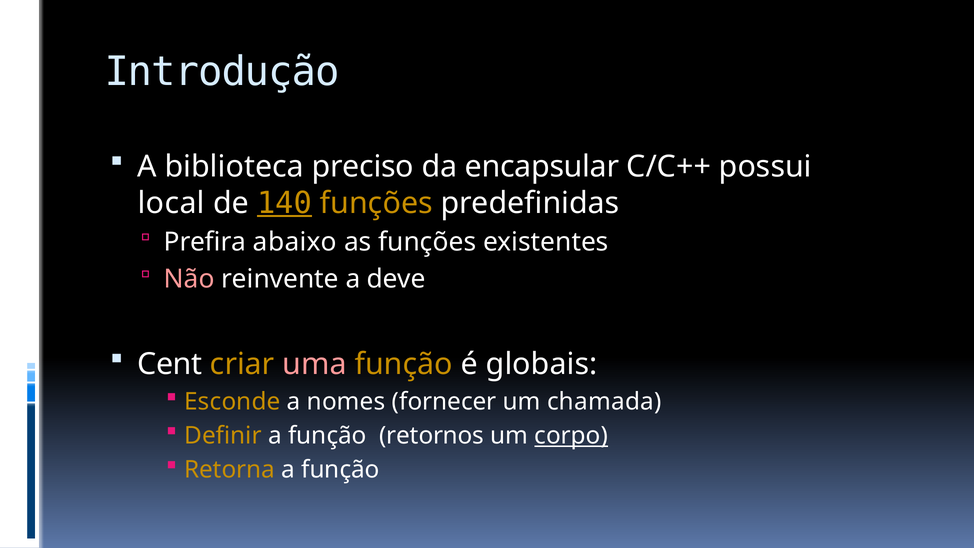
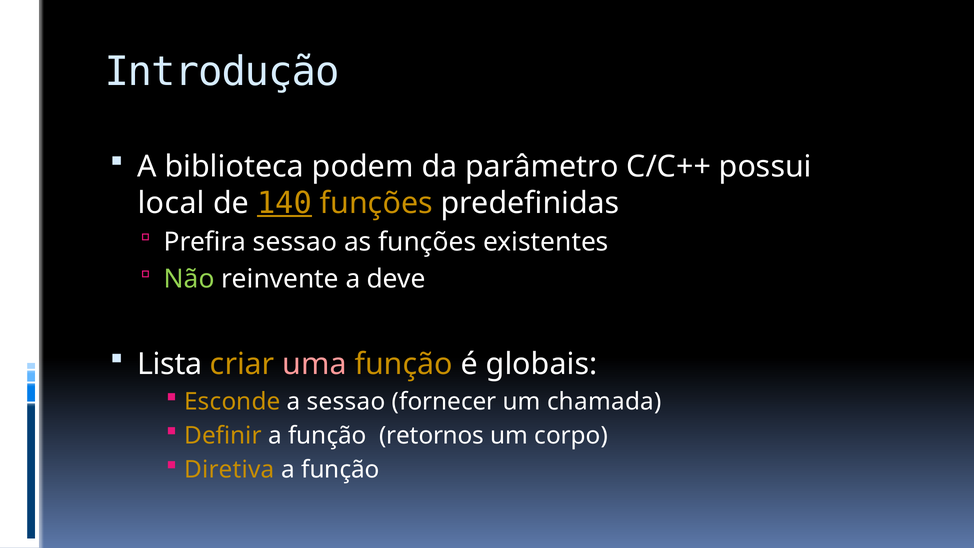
preciso: preciso -> podem
encapsular: encapsular -> parâmetro
Prefira abaixo: abaixo -> sessao
Não colour: pink -> light green
Cent: Cent -> Lista
a nomes: nomes -> sessao
corpo underline: present -> none
Retorna: Retorna -> Diretiva
